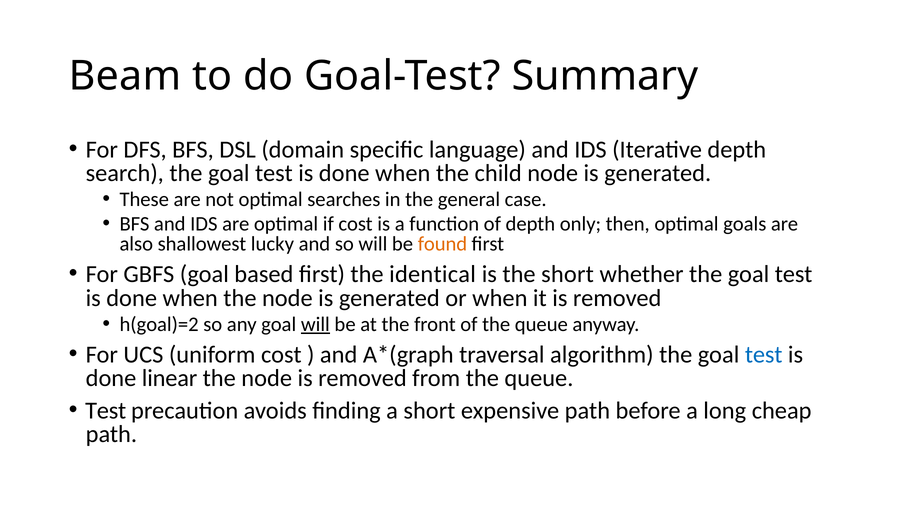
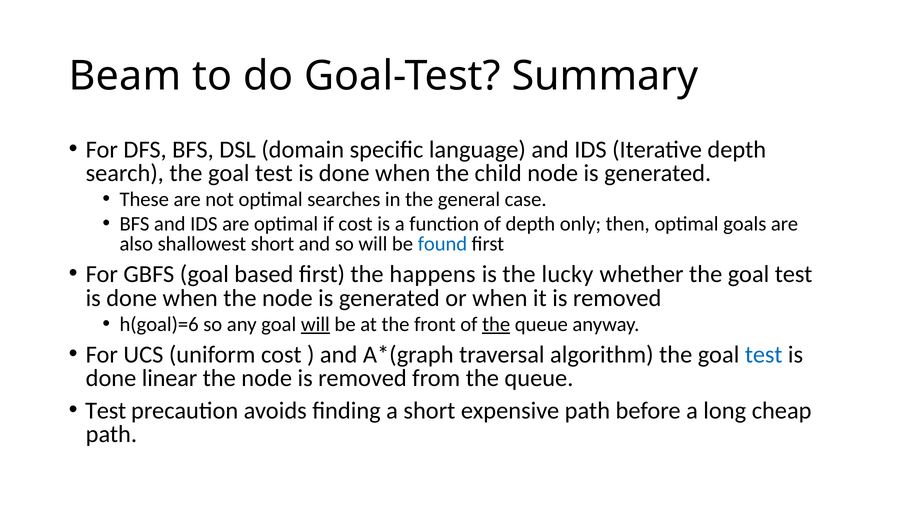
shallowest lucky: lucky -> short
found colour: orange -> blue
identical: identical -> happens
the short: short -> lucky
h(goal)=2: h(goal)=2 -> h(goal)=6
the at (496, 324) underline: none -> present
